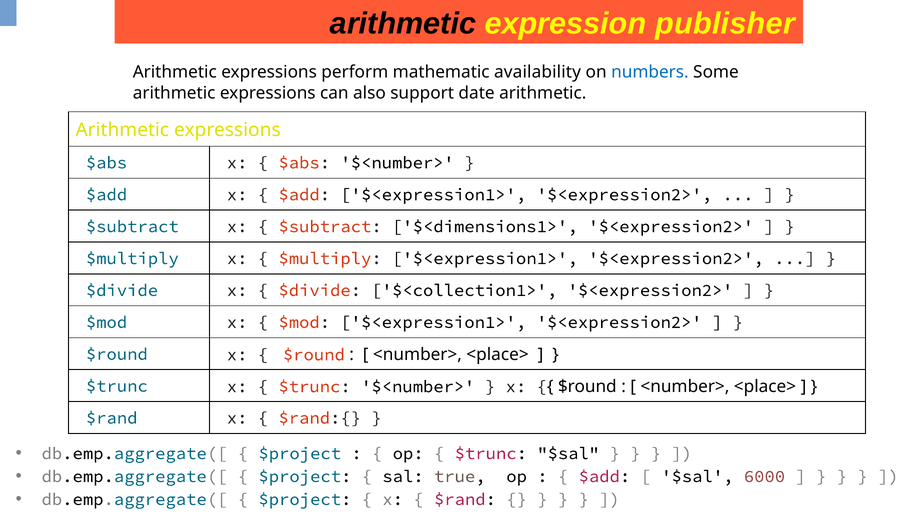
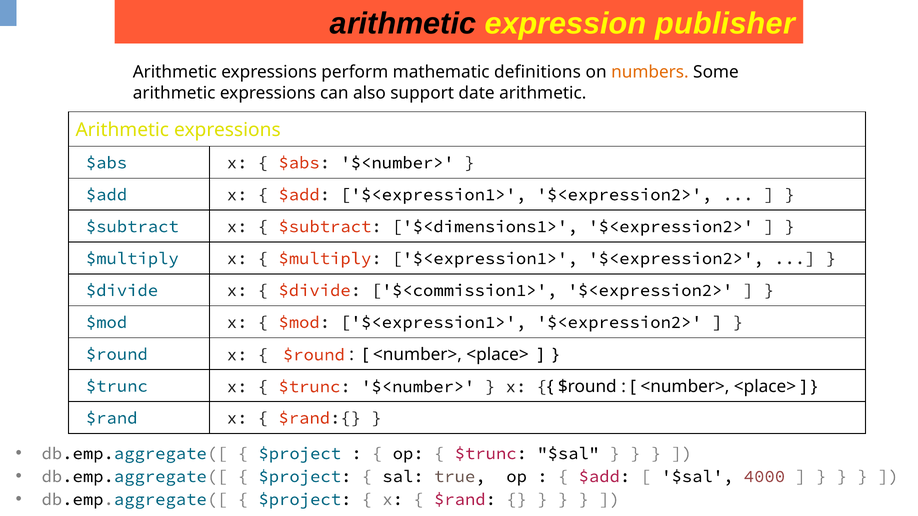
availability: availability -> definitions
numbers colour: blue -> orange
$<collection1>: $<collection1> -> $<commission1>
6000: 6000 -> 4000
